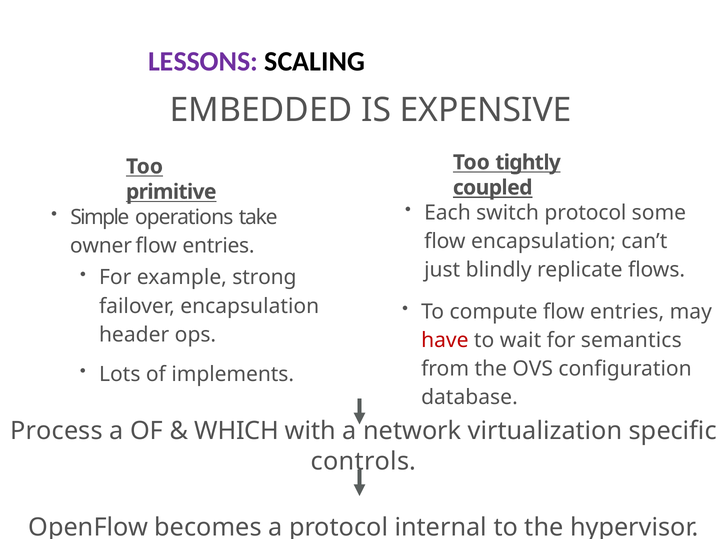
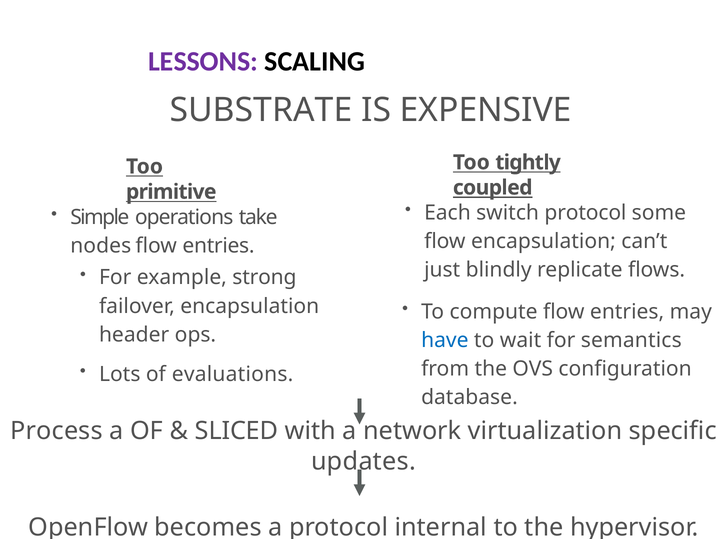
EMBEDDED: EMBEDDED -> SUBSTRATE
owner: owner -> nodes
have colour: red -> blue
implements: implements -> evaluations
WHICH: WHICH -> SLICED
controls: controls -> updates
